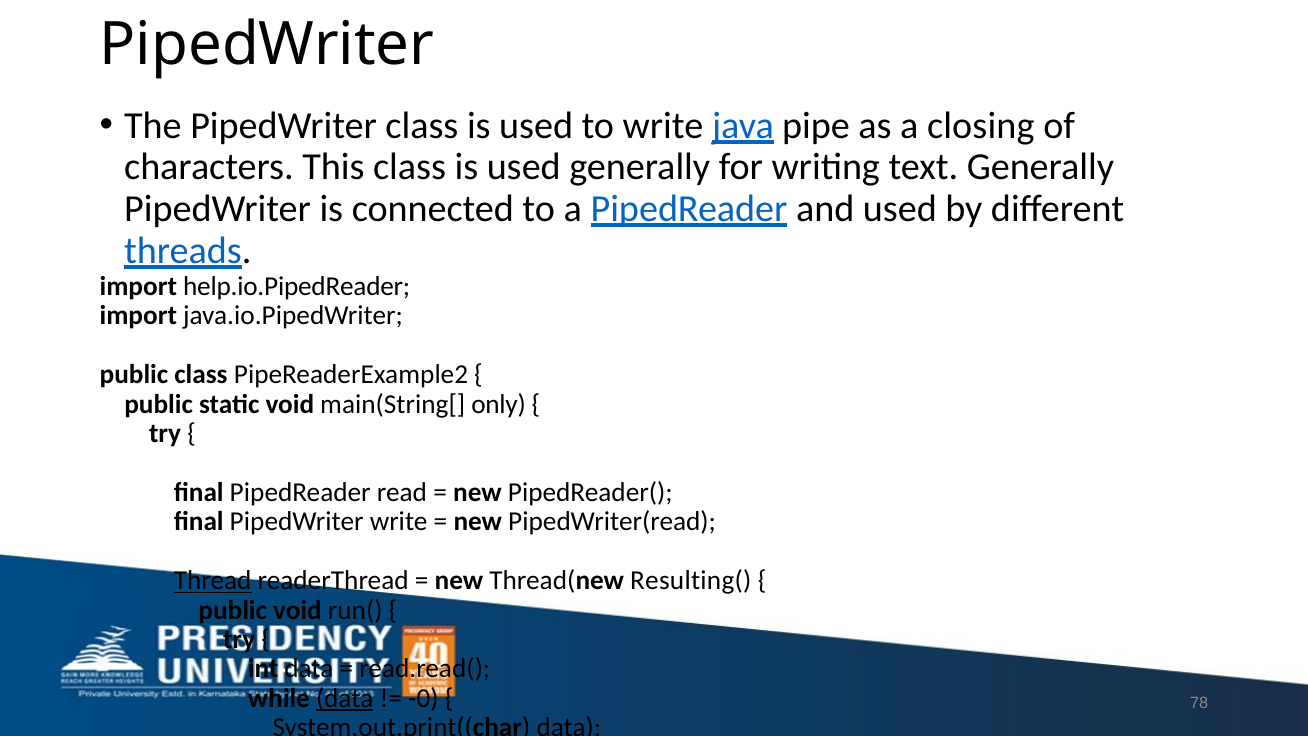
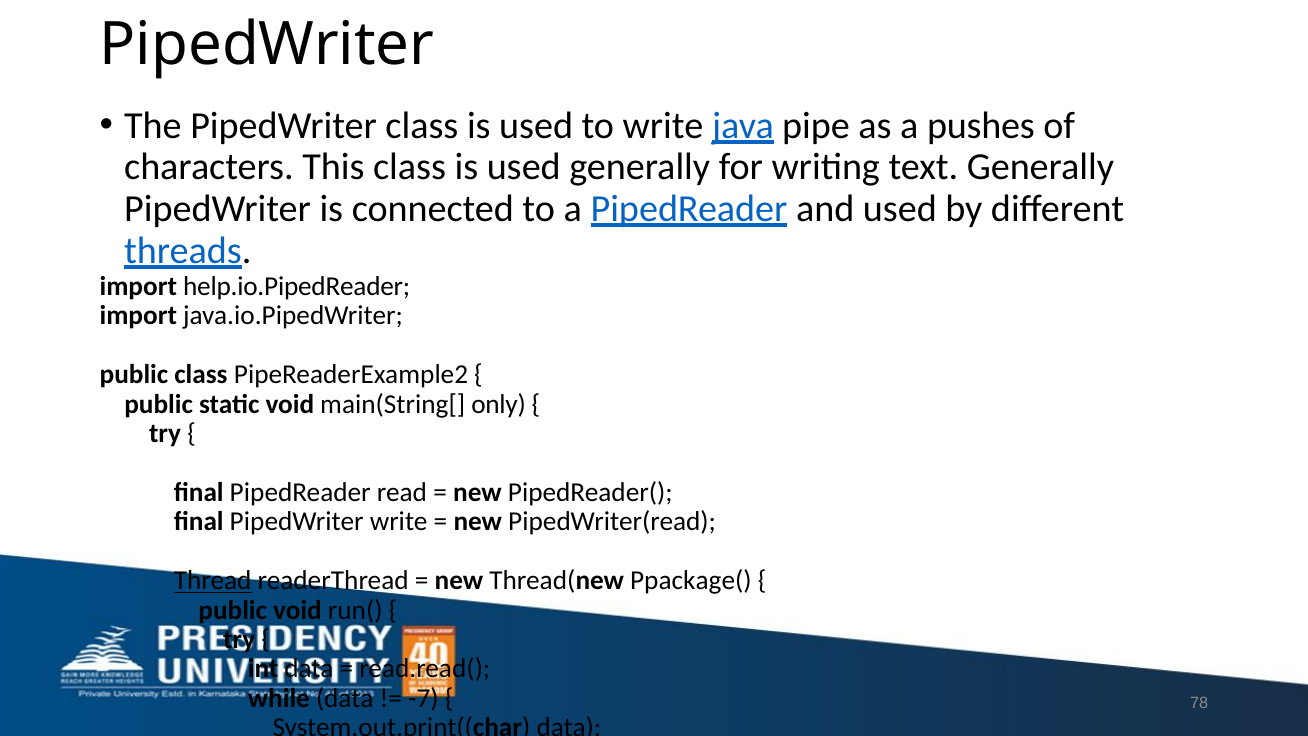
closing: closing -> pushes
Resulting(: Resulting( -> Ppackage(
data at (345, 698) underline: present -> none
-0: -0 -> -7
